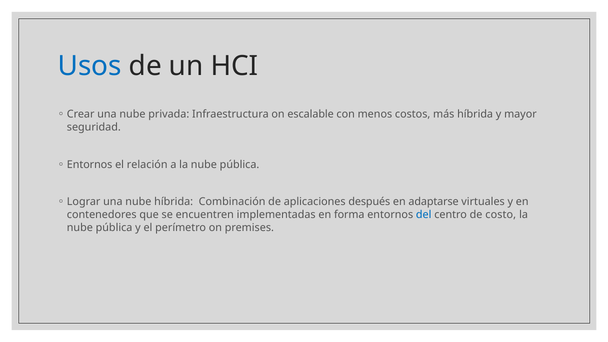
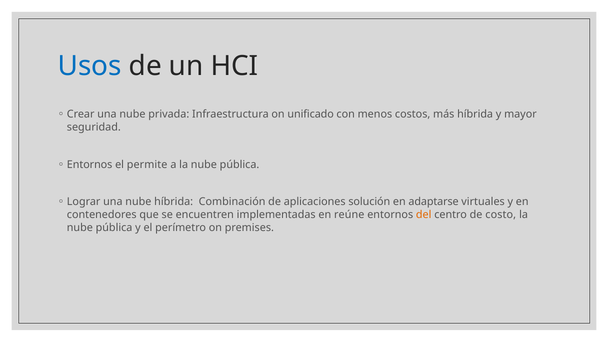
escalable: escalable -> unificado
relación: relación -> permite
después: después -> solución
forma: forma -> reúne
del colour: blue -> orange
